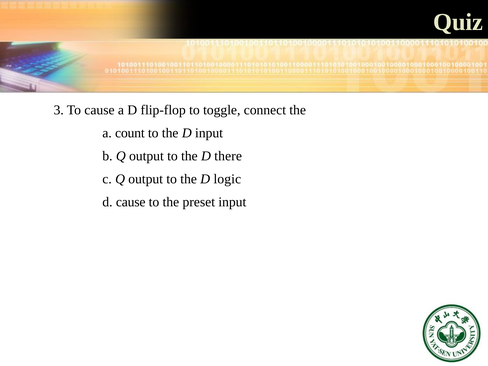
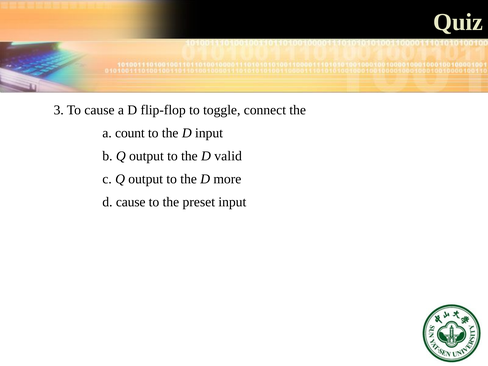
there: there -> valid
logic: logic -> more
